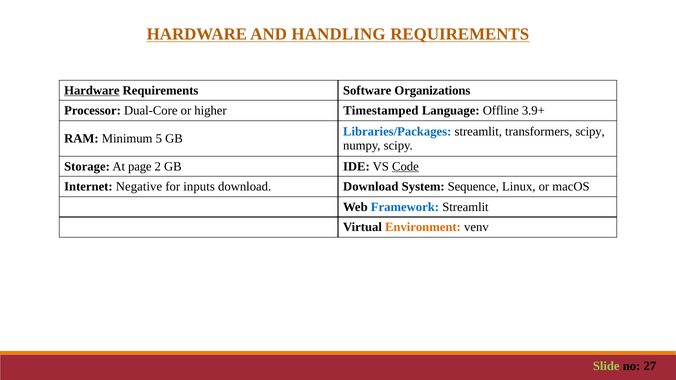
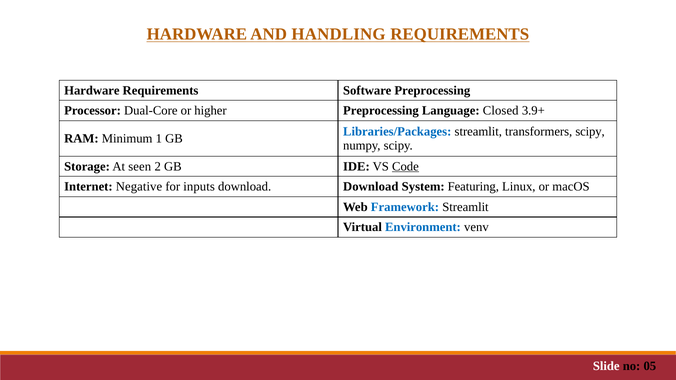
Hardware at (92, 90) underline: present -> none
Software Organizations: Organizations -> Preprocessing
higher Timestamped: Timestamped -> Preprocessing
Offline: Offline -> Closed
5: 5 -> 1
page: page -> seen
Sequence: Sequence -> Featuring
Environment colour: orange -> blue
Slide colour: light green -> white
27: 27 -> 05
